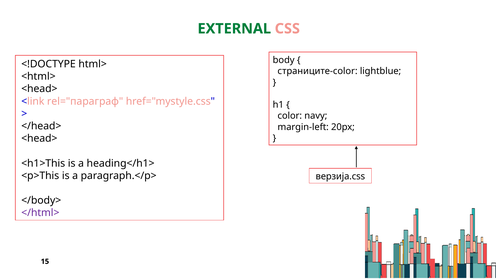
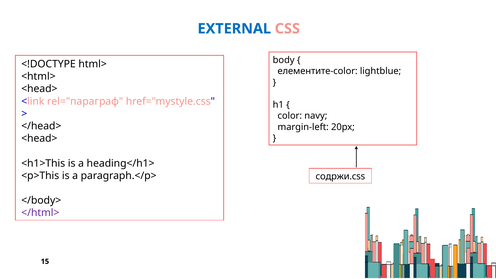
EXTERNAL colour: green -> blue
страниците-color: страниците-color -> елементите-color
верзија.css: верзија.css -> содржи.css
